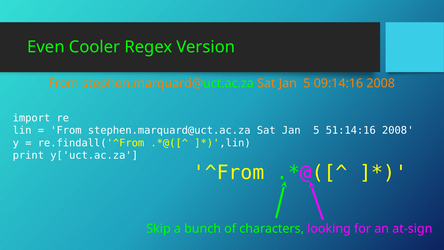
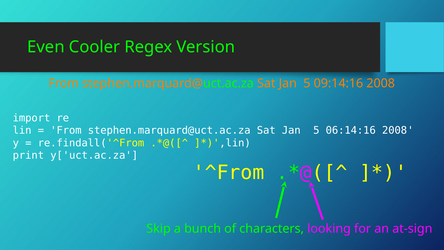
51:14:16: 51:14:16 -> 06:14:16
